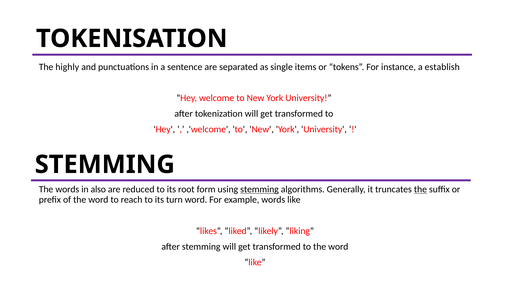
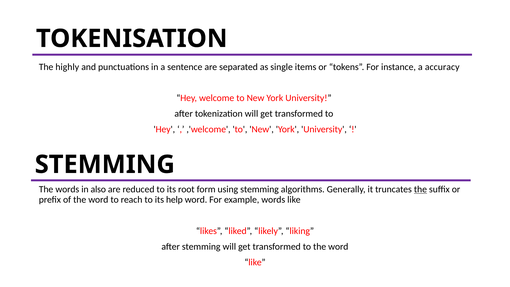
establish: establish -> accuracy
stemming at (260, 189) underline: present -> none
turn: turn -> help
